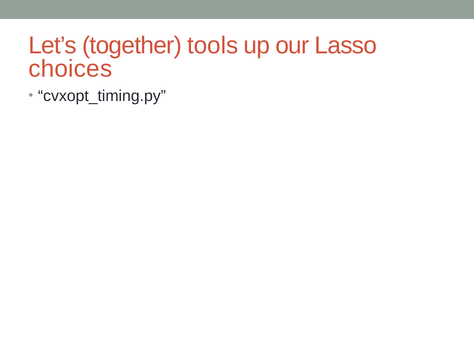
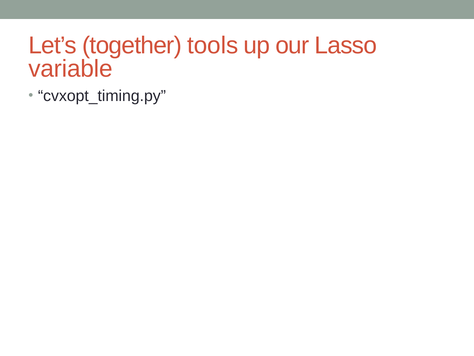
choices: choices -> variable
